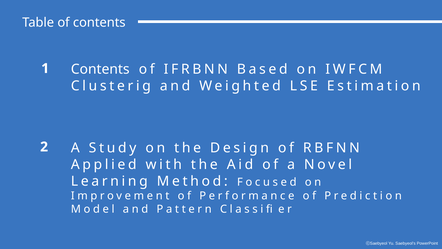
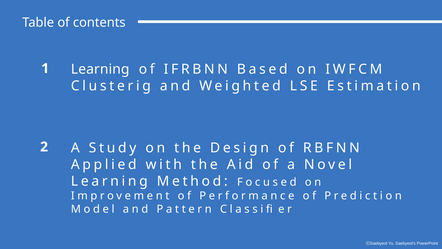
Contents at (100, 69): Contents -> Learning
